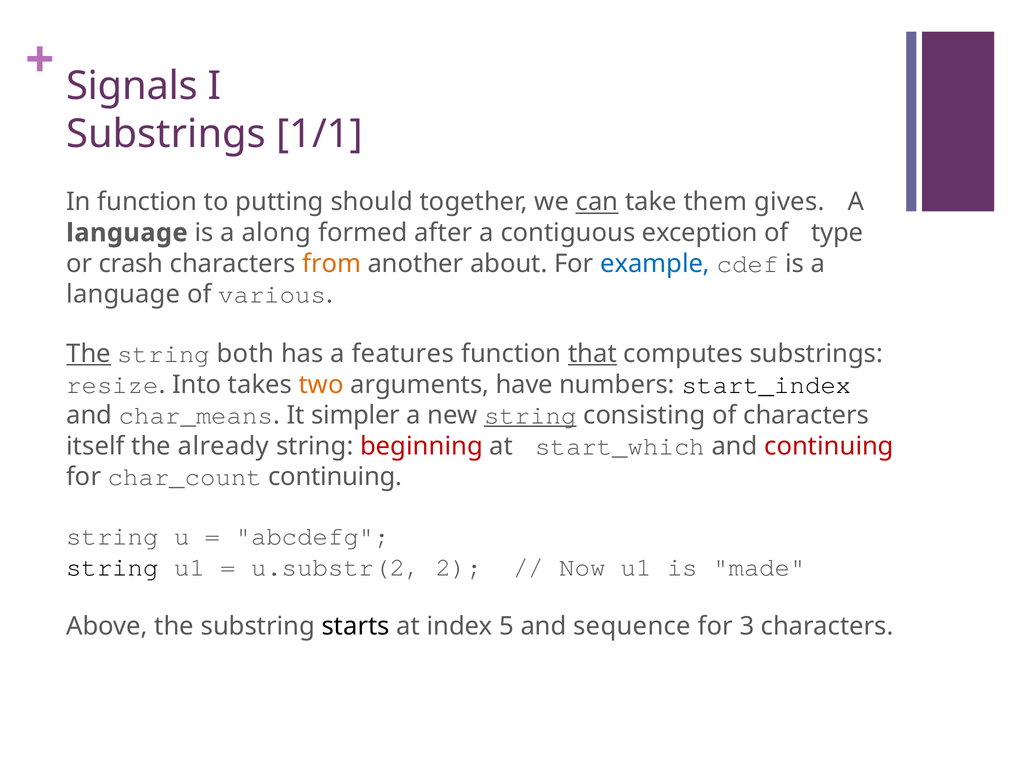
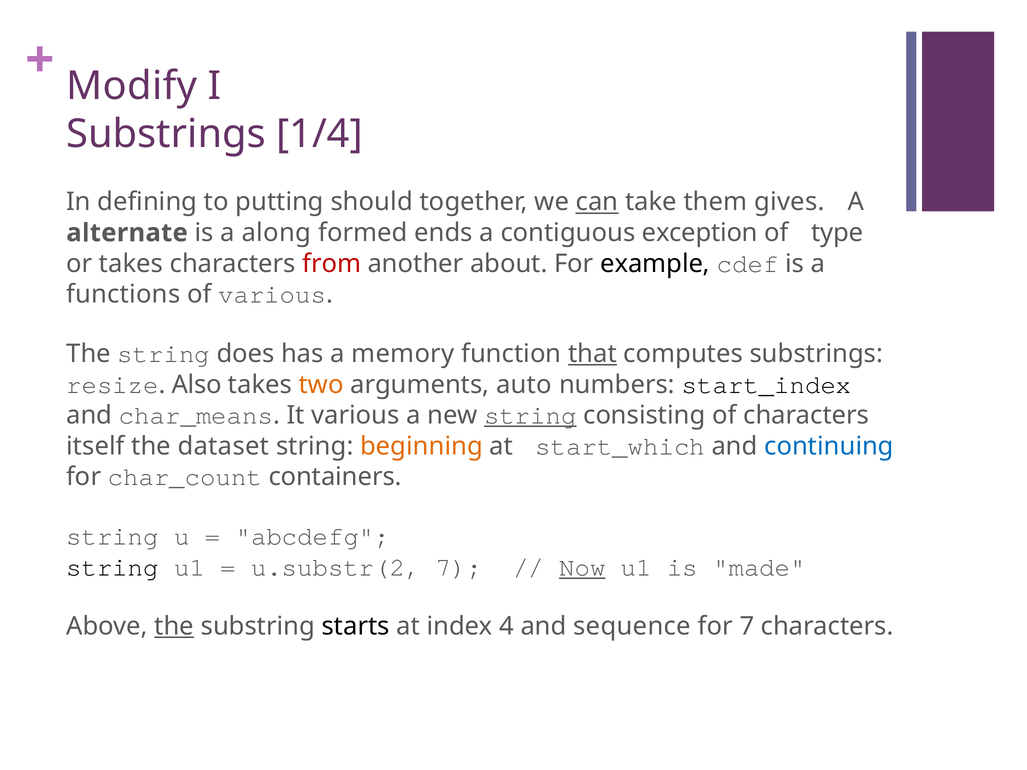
Signals: Signals -> Modify
1/1: 1/1 -> 1/4
In function: function -> defining
language at (127, 233): language -> alternate
after: after -> ends
or crash: crash -> takes
from colour: orange -> red
example colour: blue -> black
language at (123, 294): language -> functions
The at (89, 354) underline: present -> none
both: both -> does
features: features -> memory
Into: Into -> Also
have: have -> auto
It simpler: simpler -> various
already: already -> dataset
beginning colour: red -> orange
continuing at (829, 446) colour: red -> blue
char_count continuing: continuing -> containers
u.substr(2 2: 2 -> 7
Now underline: none -> present
the at (174, 627) underline: none -> present
5: 5 -> 4
for 3: 3 -> 7
